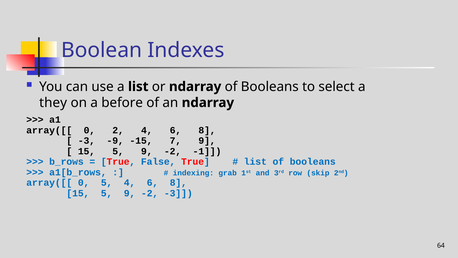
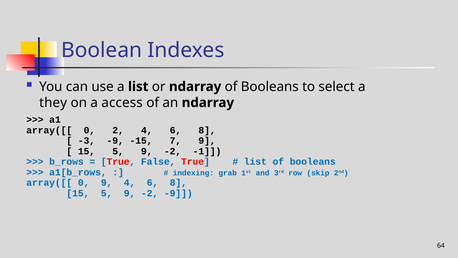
before: before -> access
0 5: 5 -> 9
-2 -3: -3 -> -9
